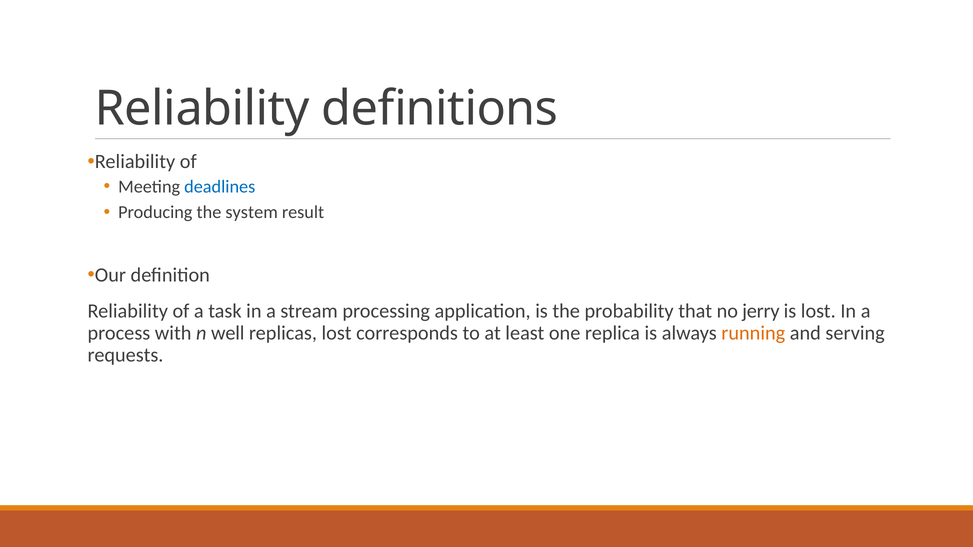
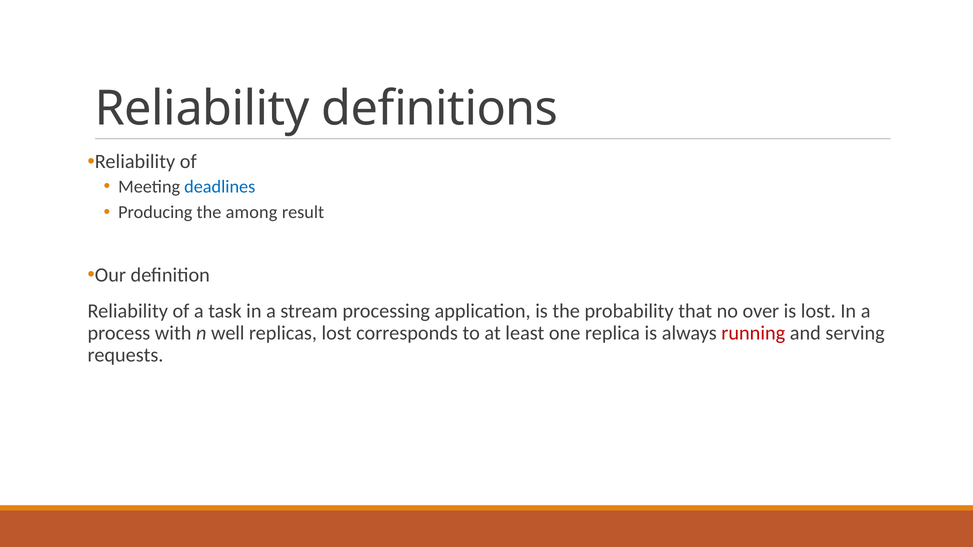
system: system -> among
jerry: jerry -> over
running colour: orange -> red
